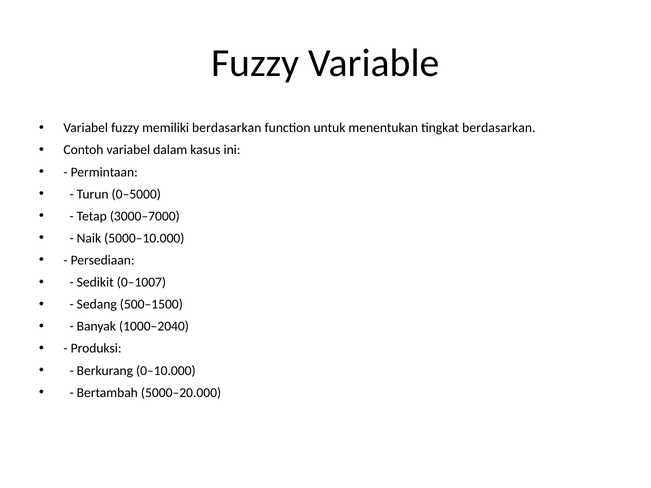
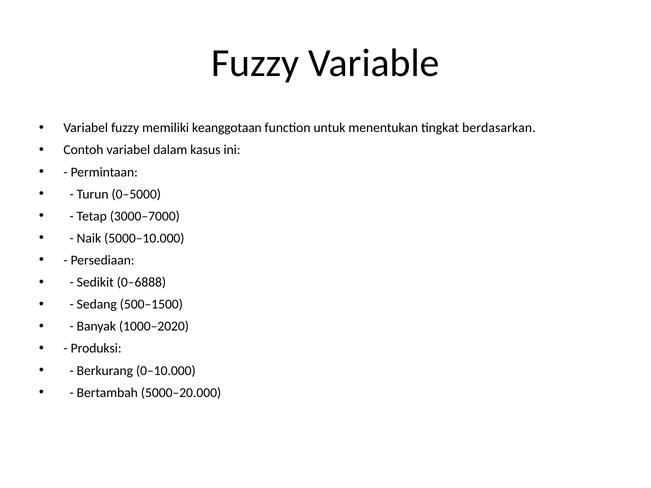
memiliki berdasarkan: berdasarkan -> keanggotaan
0–1007: 0–1007 -> 0–6888
1000–2040: 1000–2040 -> 1000–2020
